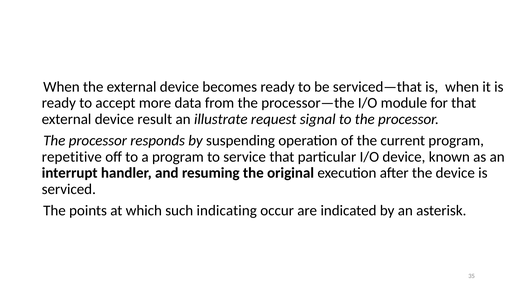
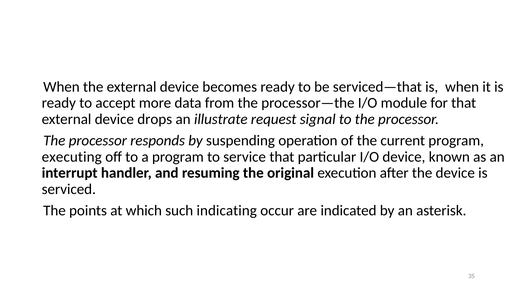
result: result -> drops
repetitive: repetitive -> executing
